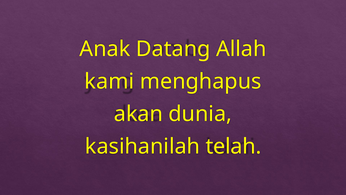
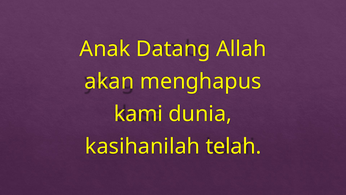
kami: kami -> akan
akan: akan -> kami
